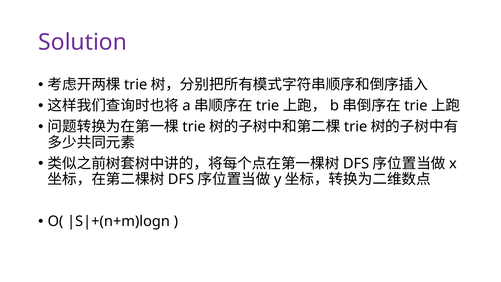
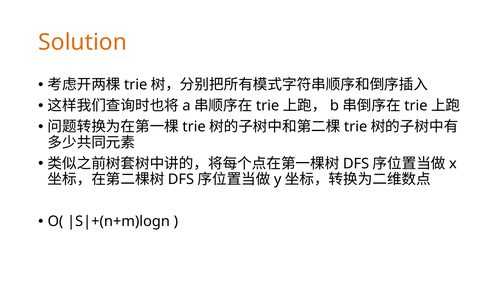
Solution colour: purple -> orange
